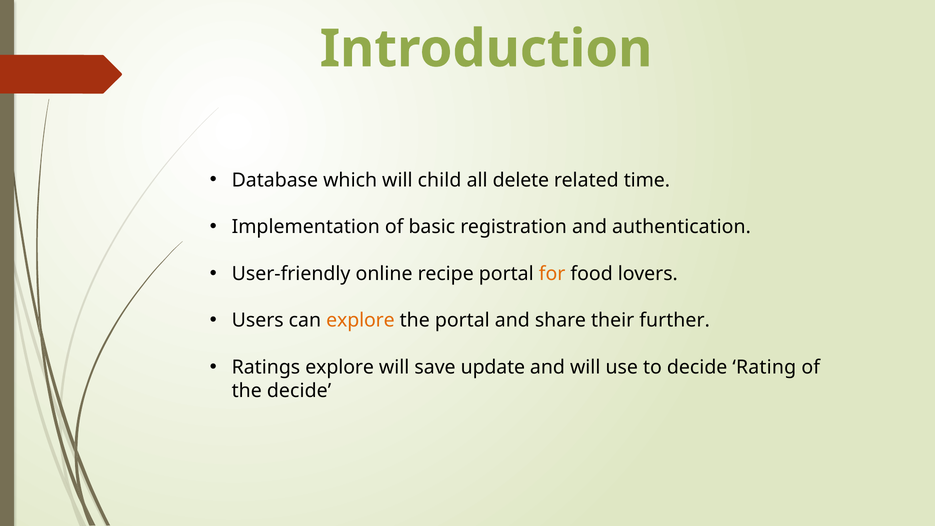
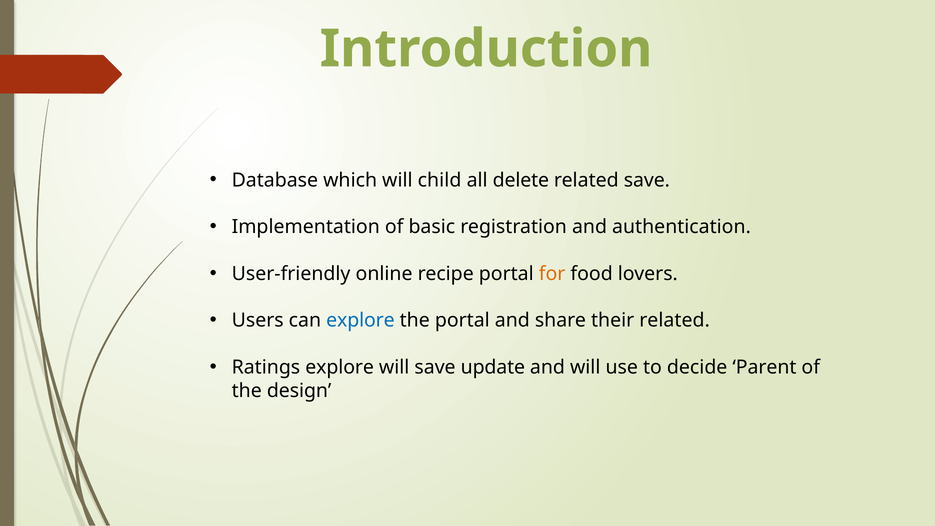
related time: time -> save
explore at (360, 320) colour: orange -> blue
their further: further -> related
Rating: Rating -> Parent
the decide: decide -> design
